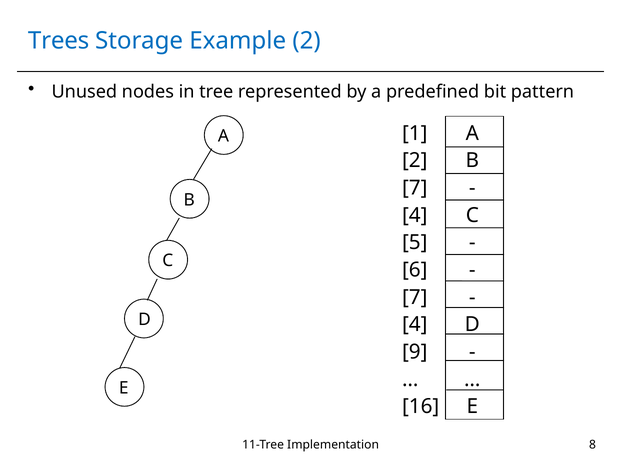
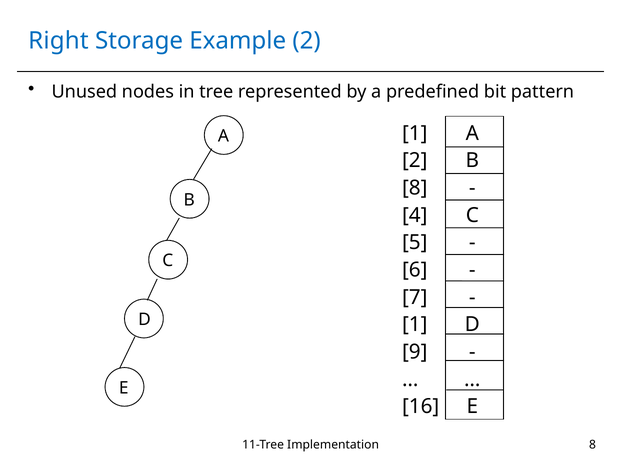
Trees: Trees -> Right
7 at (415, 188): 7 -> 8
4 at (415, 324): 4 -> 1
